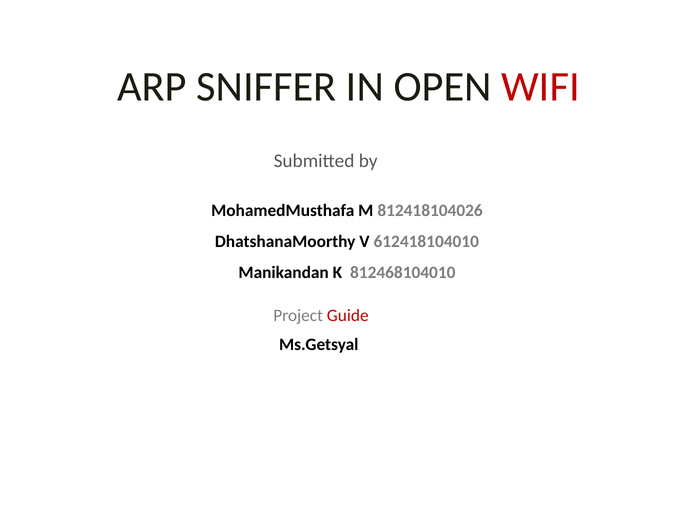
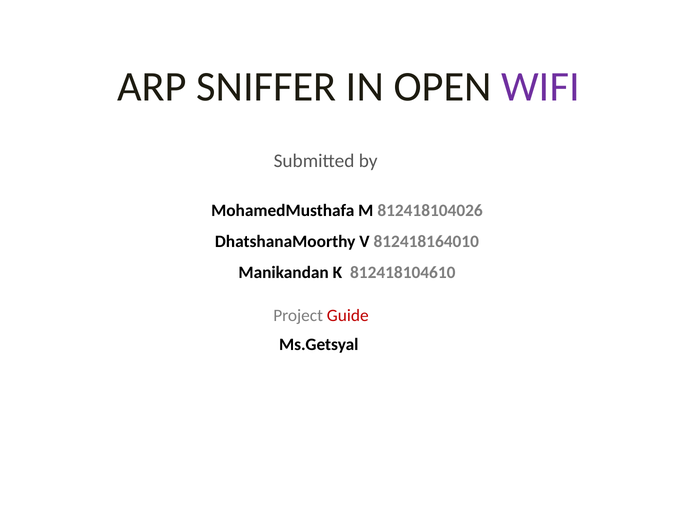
WIFI colour: red -> purple
612418104010: 612418104010 -> 812418164010
812468104010: 812468104010 -> 812418104610
